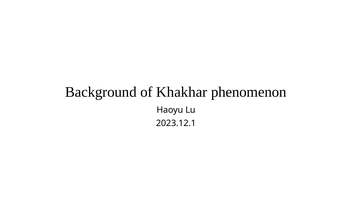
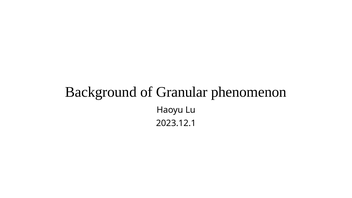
Khakhar: Khakhar -> Granular
